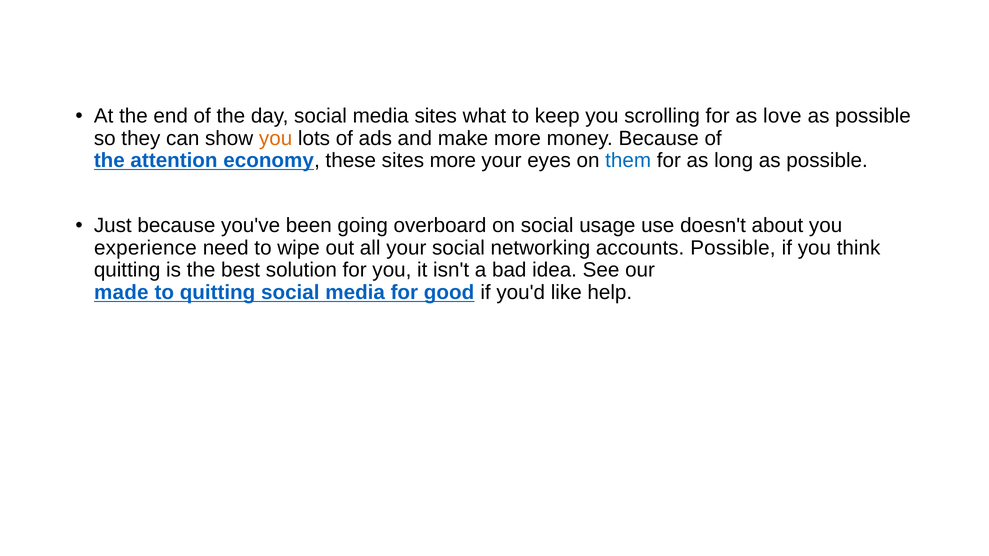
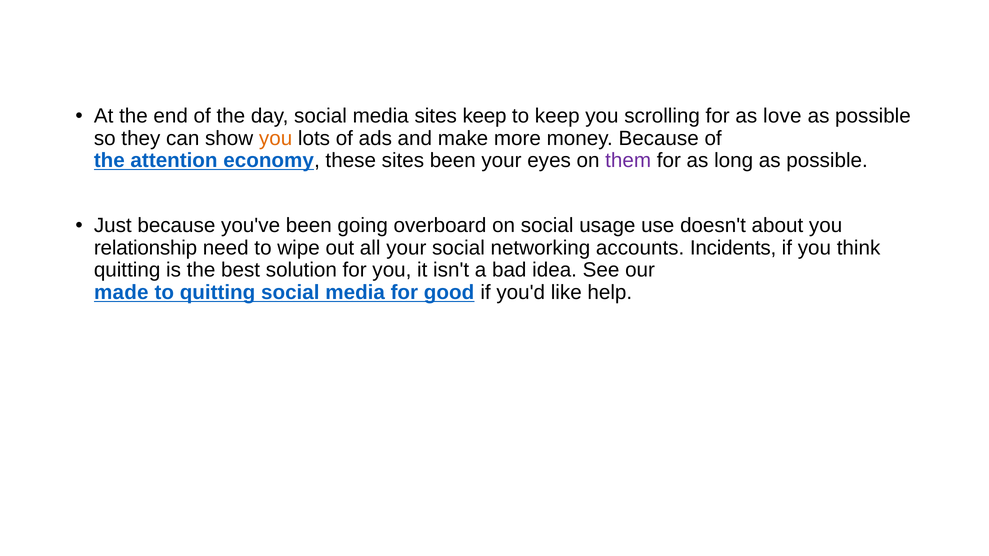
sites what: what -> keep
sites more: more -> been
them colour: blue -> purple
experience: experience -> relationship
accounts Possible: Possible -> Incidents
